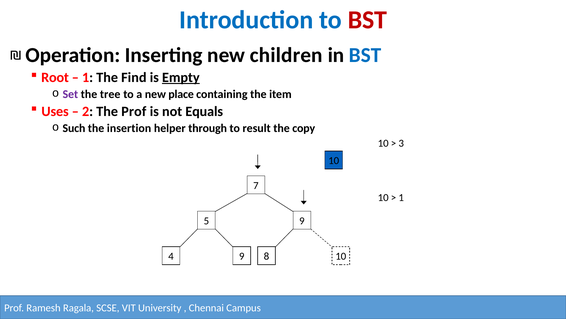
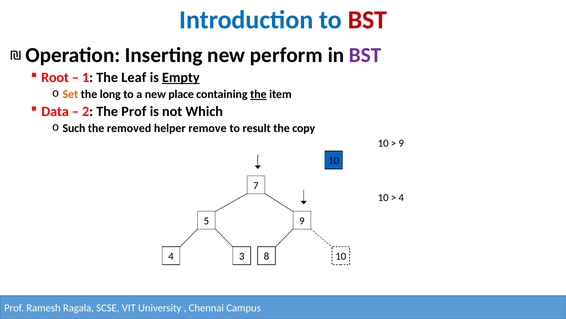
children: children -> perform
BST at (365, 55) colour: blue -> purple
Find: Find -> Leaf
Set colour: purple -> orange
tree: tree -> long
the at (258, 94) underline: none -> present
Uses: Uses -> Data
Equals: Equals -> Which
insertion: insertion -> removed
through: through -> remove
3 at (401, 143): 3 -> 9
1 at (401, 197): 1 -> 4
4 9: 9 -> 3
